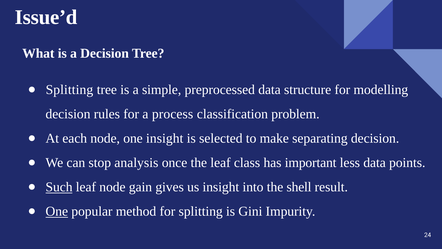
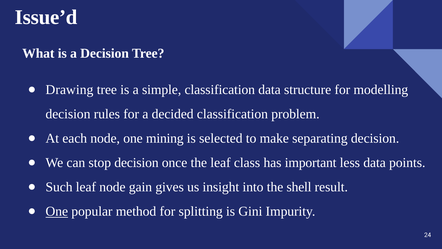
Splitting at (69, 90): Splitting -> Drawing
simple preprocessed: preprocessed -> classification
process: process -> decided
one insight: insight -> mining
stop analysis: analysis -> decision
Such underline: present -> none
